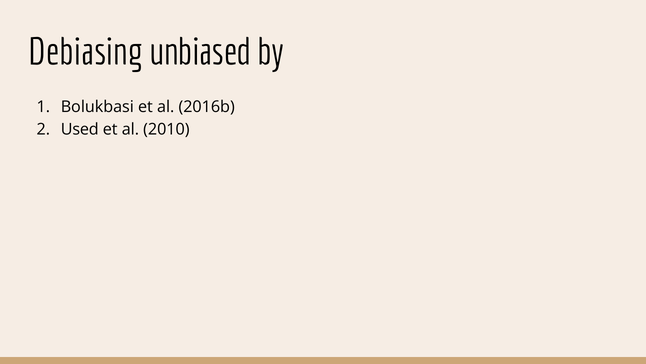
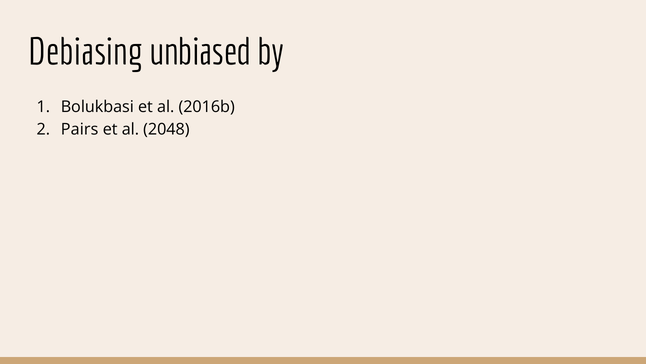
Used: Used -> Pairs
2010: 2010 -> 2048
